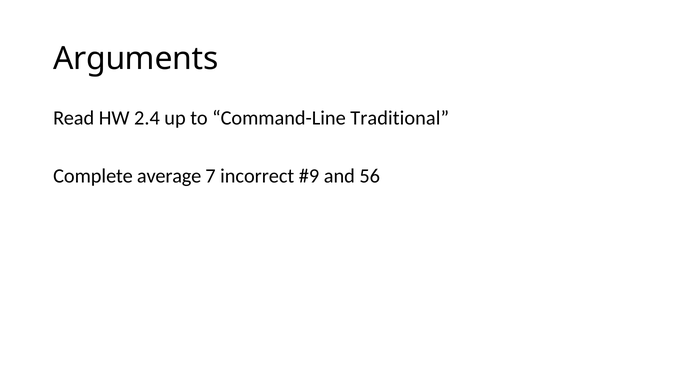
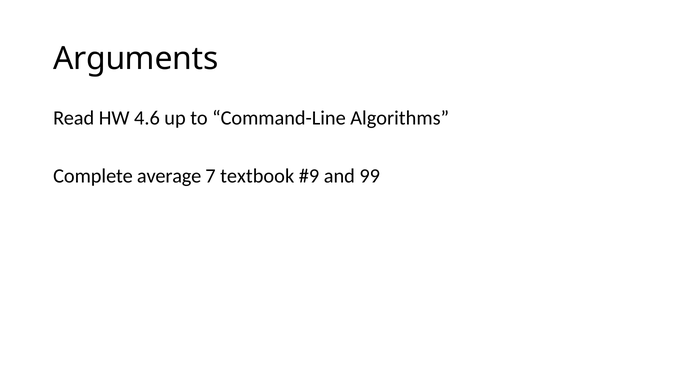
2.4: 2.4 -> 4.6
Traditional: Traditional -> Algorithms
incorrect: incorrect -> textbook
56: 56 -> 99
